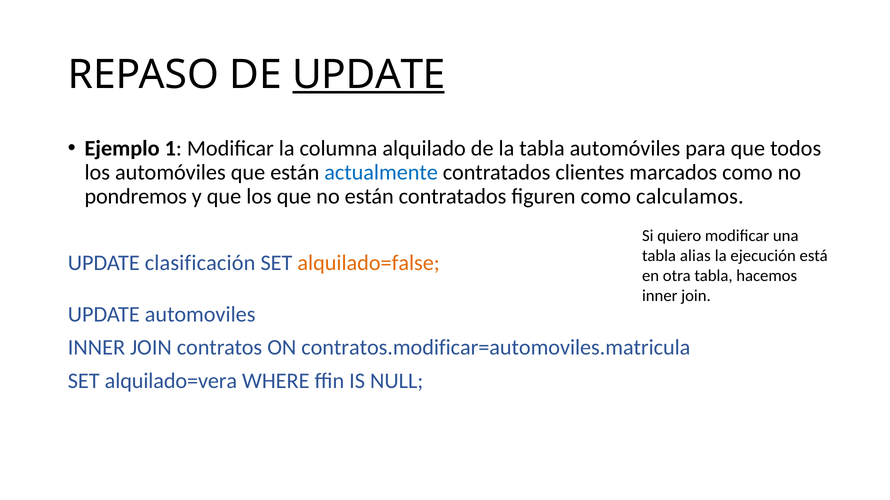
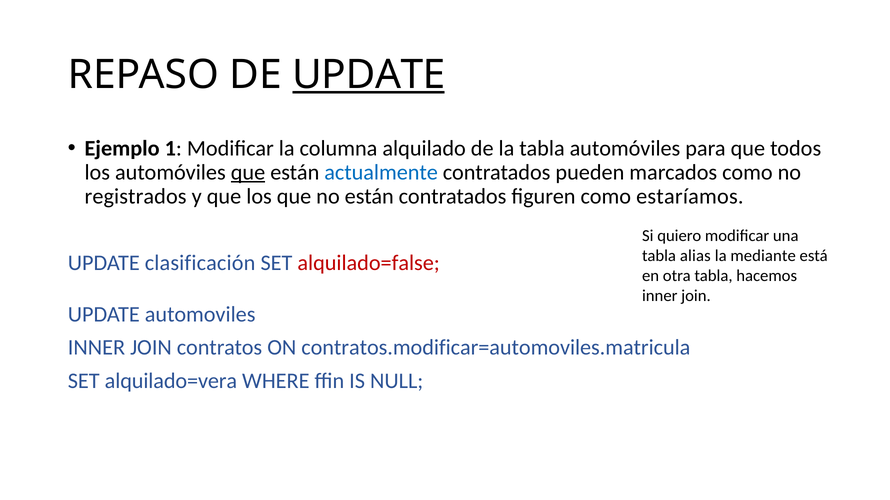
que at (248, 173) underline: none -> present
clientes: clientes -> pueden
pondremos: pondremos -> registrados
calculamos: calculamos -> estaríamos
ejecución: ejecución -> mediante
alquilado=false colour: orange -> red
